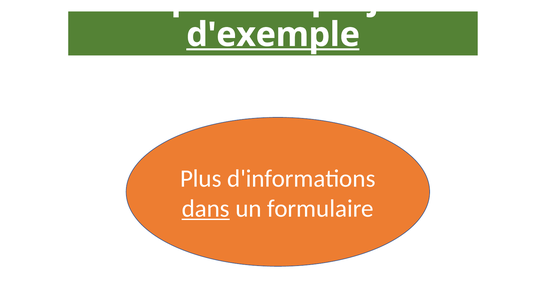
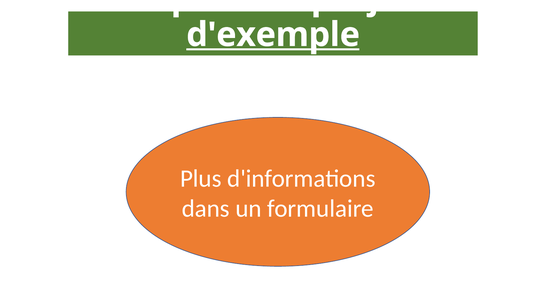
dans underline: present -> none
